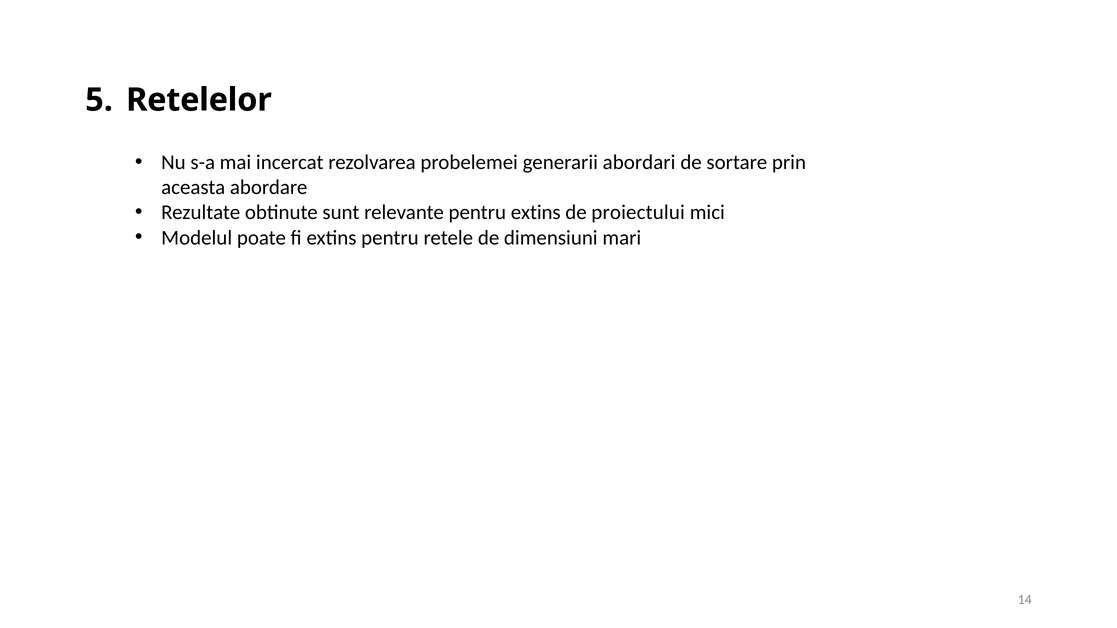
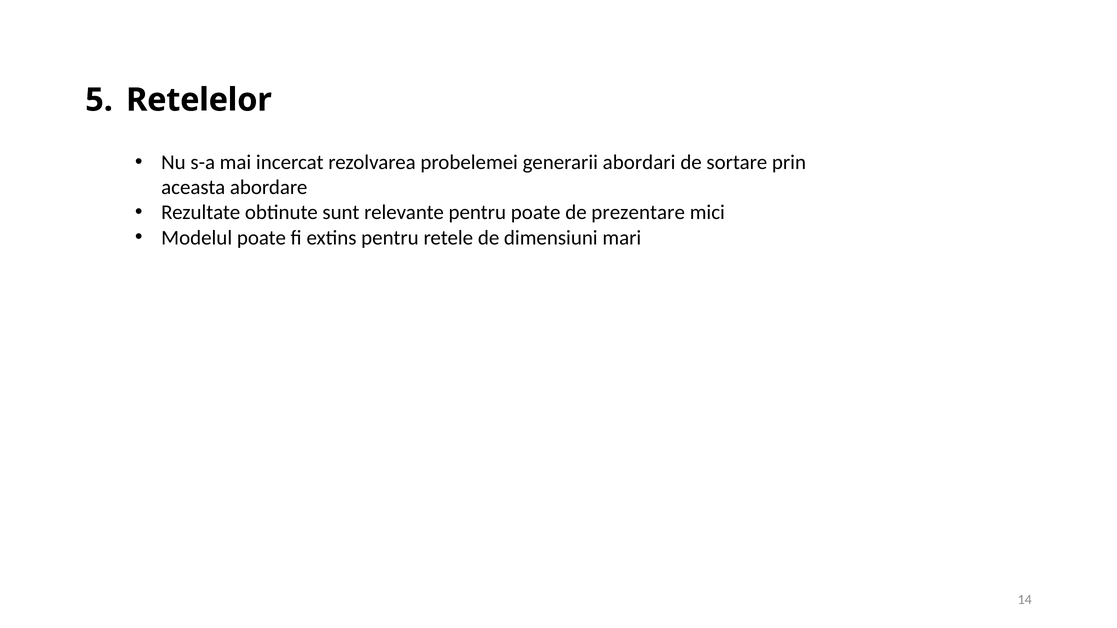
pentru extins: extins -> poate
proiectului: proiectului -> prezentare
